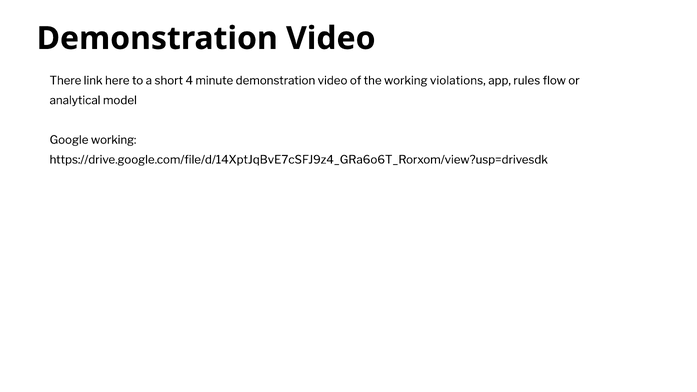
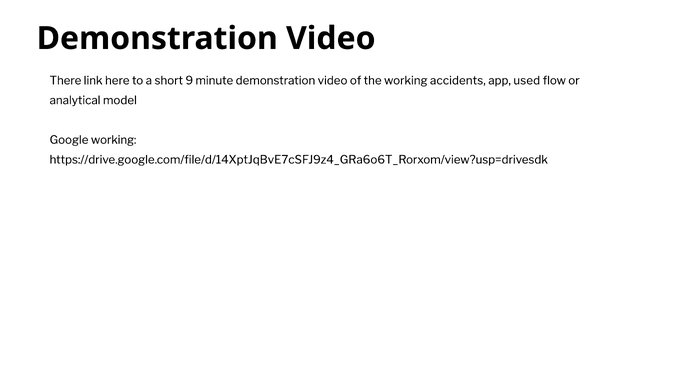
4: 4 -> 9
violations: violations -> accidents
rules: rules -> used
